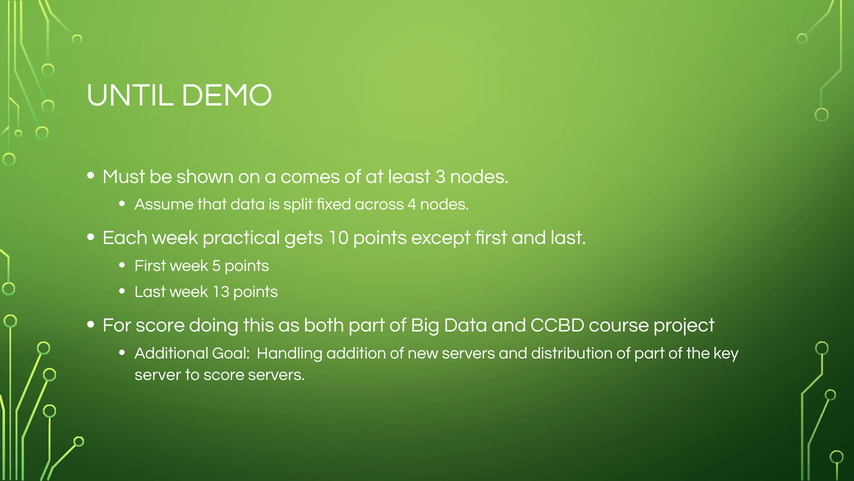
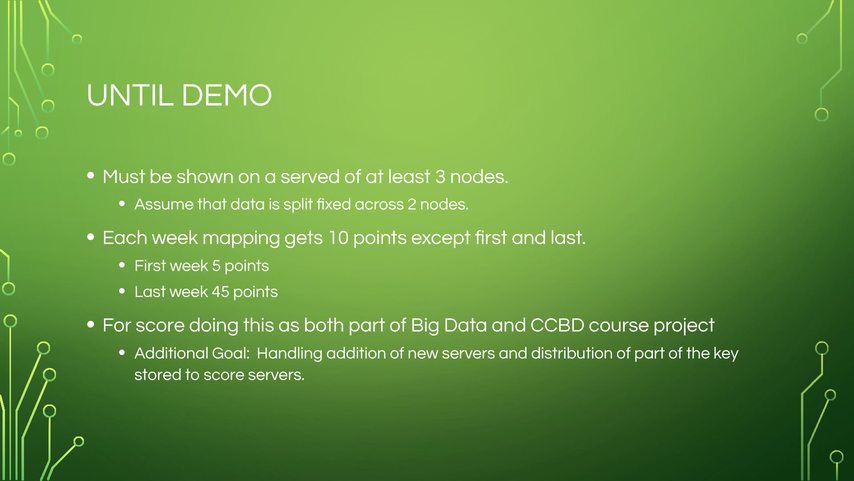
comes: comes -> served
4: 4 -> 2
practical: practical -> mapping
13: 13 -> 45
server: server -> stored
